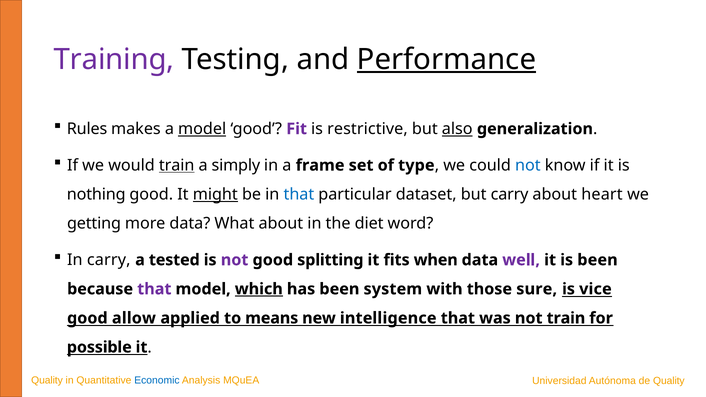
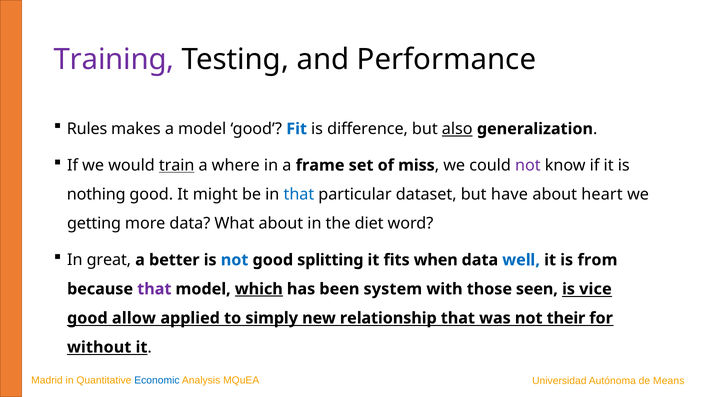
Performance underline: present -> none
model at (202, 129) underline: present -> none
Fit colour: purple -> blue
restrictive: restrictive -> difference
simply: simply -> where
type: type -> miss
not at (528, 165) colour: blue -> purple
might underline: present -> none
but carry: carry -> have
In carry: carry -> great
tested: tested -> better
not at (235, 260) colour: purple -> blue
well colour: purple -> blue
is been: been -> from
sure: sure -> seen
means: means -> simply
intelligence: intelligence -> relationship
not train: train -> their
possible: possible -> without
Quality at (47, 380): Quality -> Madrid
de Quality: Quality -> Means
